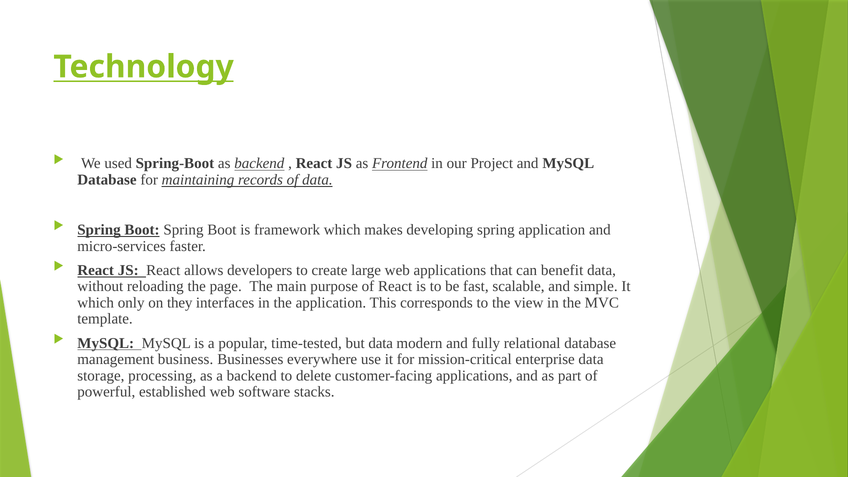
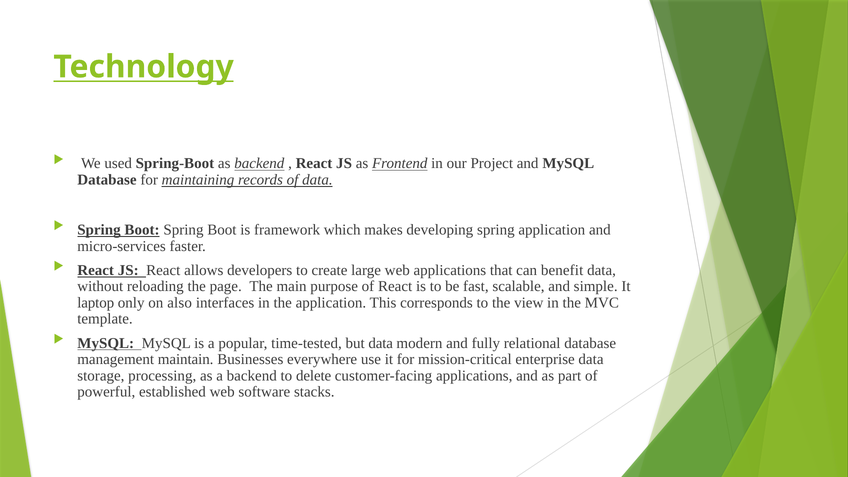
which at (96, 303): which -> laptop
they: they -> also
business: business -> maintain
